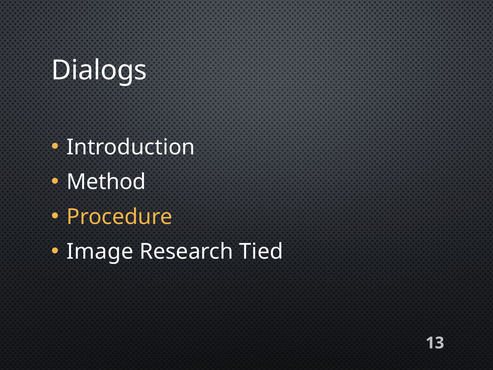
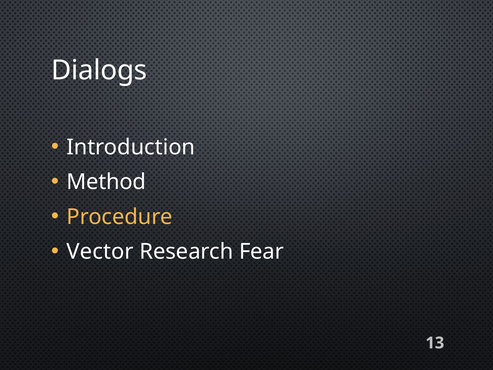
Image: Image -> Vector
Tied: Tied -> Fear
